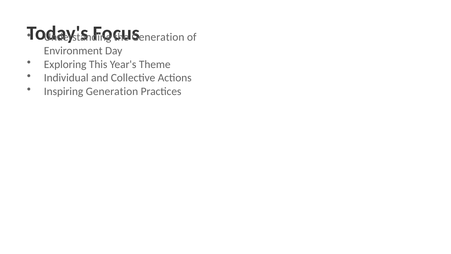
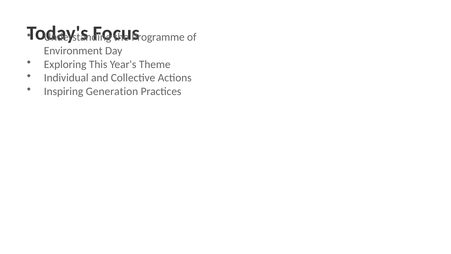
Generation at (158, 37): Generation -> Programme
